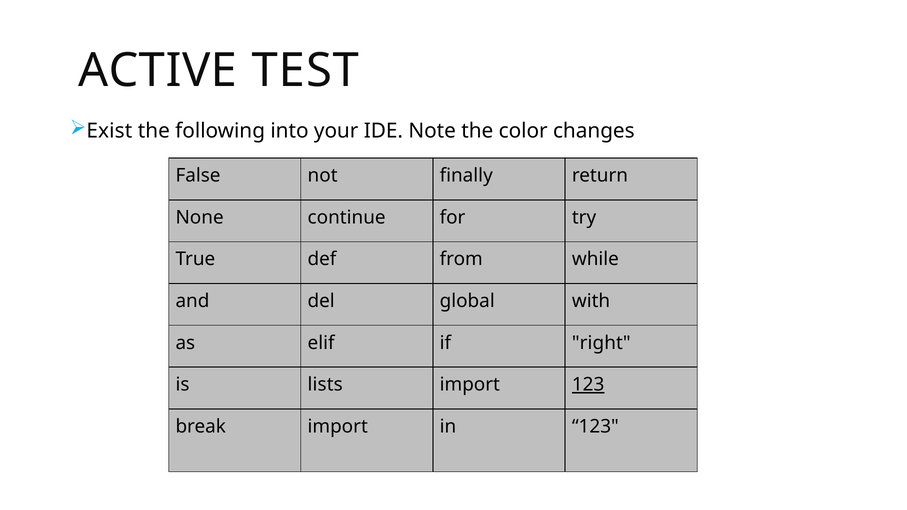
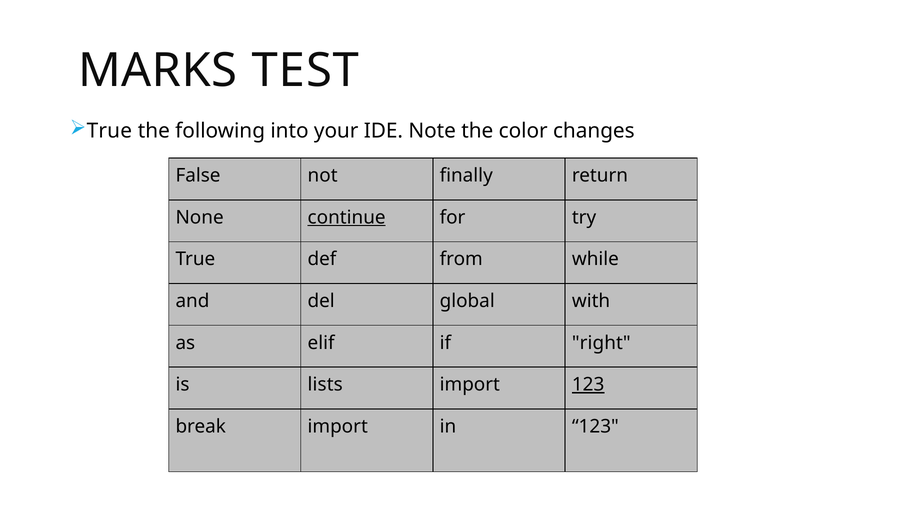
ACTIVE: ACTIVE -> MARKS
Exist at (109, 131): Exist -> True
continue underline: none -> present
